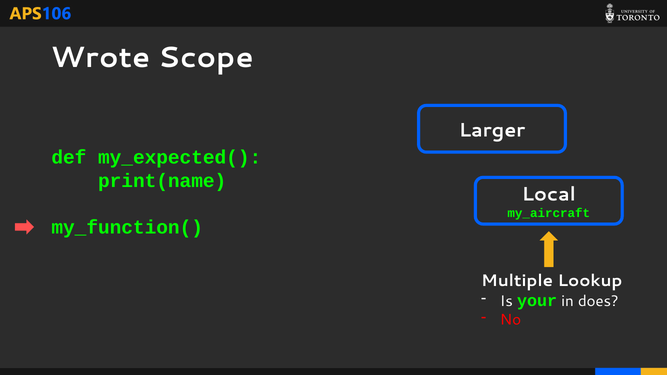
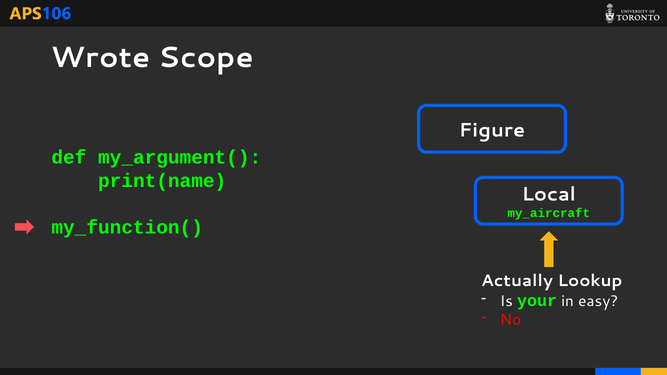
Larger: Larger -> Figure
my_expected(: my_expected( -> my_argument(
Multiple: Multiple -> Actually
does: does -> easy
